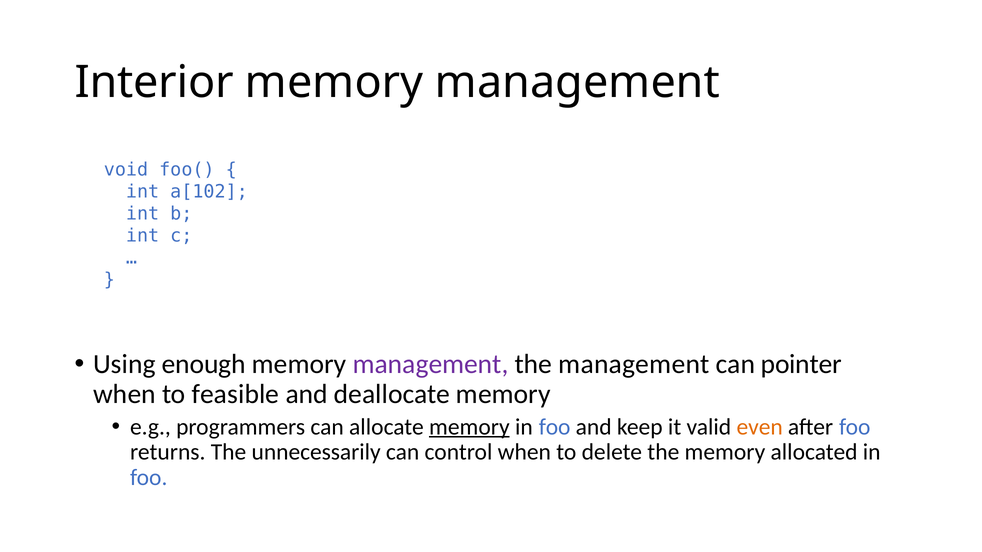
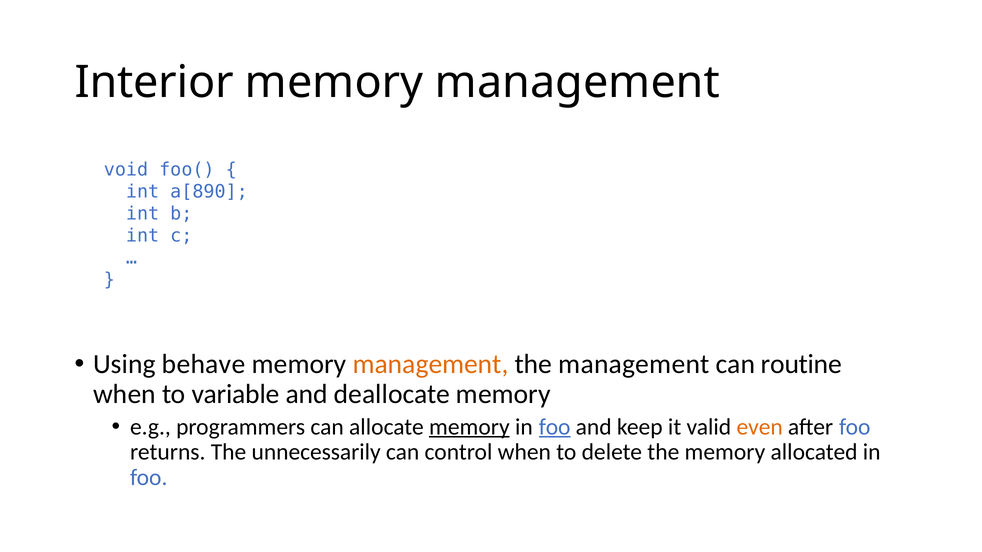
a[102: a[102 -> a[890
enough: enough -> behave
management at (431, 364) colour: purple -> orange
pointer: pointer -> routine
feasible: feasible -> variable
foo at (555, 427) underline: none -> present
